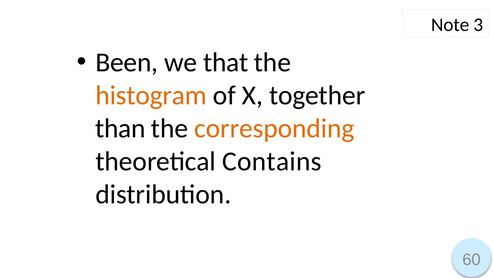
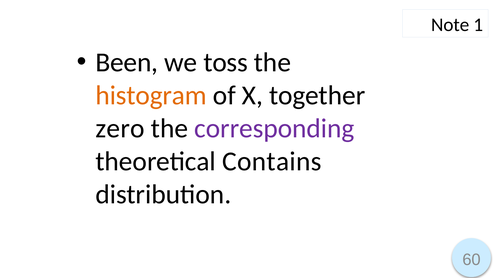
3: 3 -> 1
that: that -> toss
than: than -> zero
corresponding colour: orange -> purple
